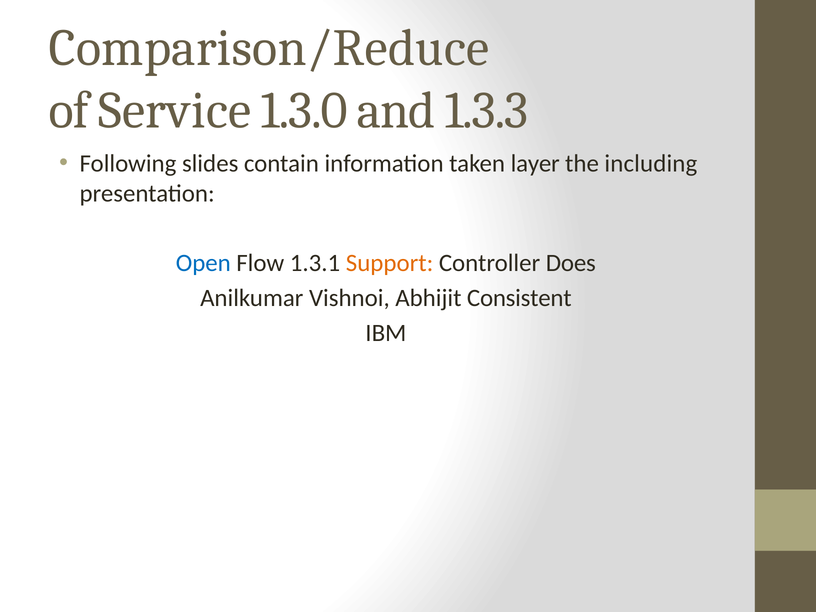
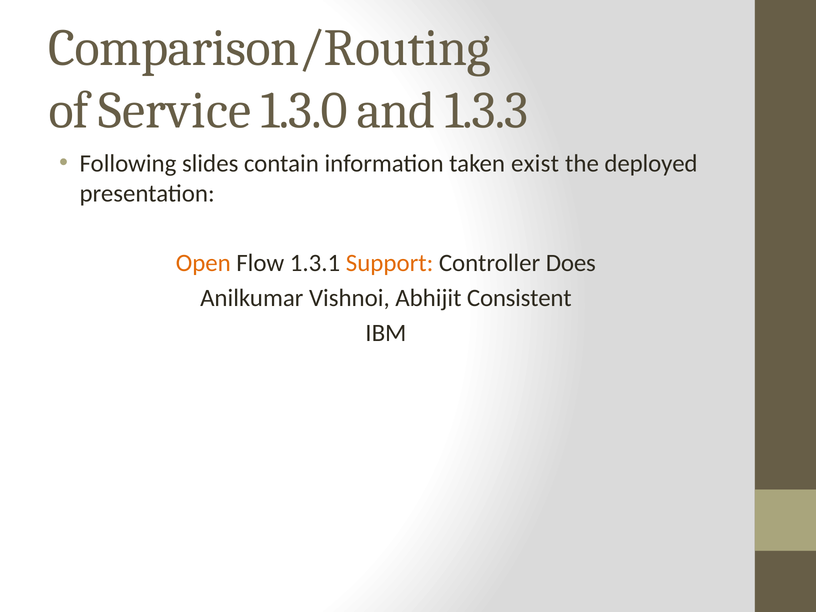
Comparison/Reduce: Comparison/Reduce -> Comparison/Routing
layer: layer -> exist
including: including -> deployed
Open colour: blue -> orange
